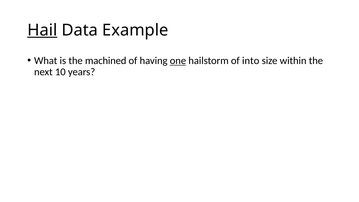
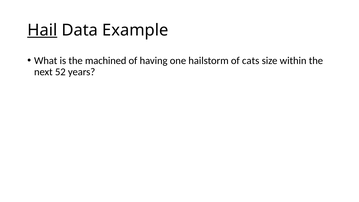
one underline: present -> none
into: into -> cats
10: 10 -> 52
